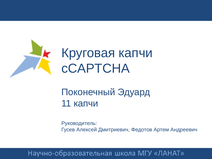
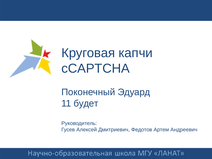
11 капчи: капчи -> будет
